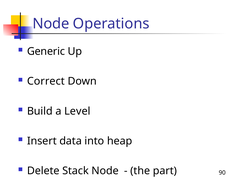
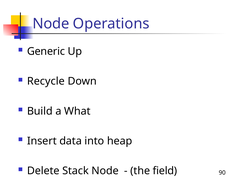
Correct: Correct -> Recycle
Level: Level -> What
part: part -> field
